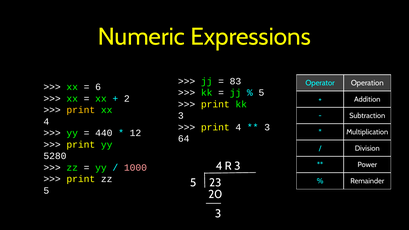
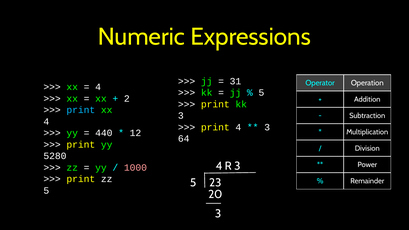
83: 83 -> 31
6 at (98, 87): 6 -> 4
print at (81, 110) colour: yellow -> light blue
